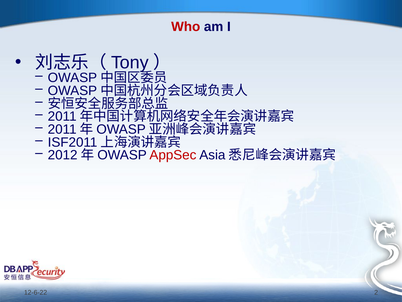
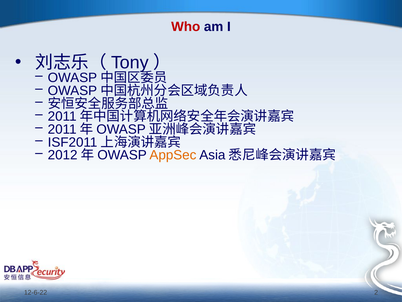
AppSec colour: red -> orange
